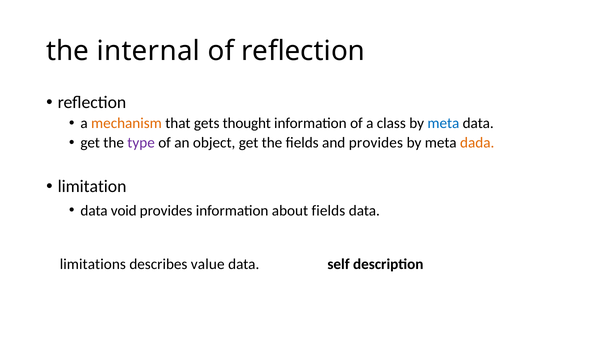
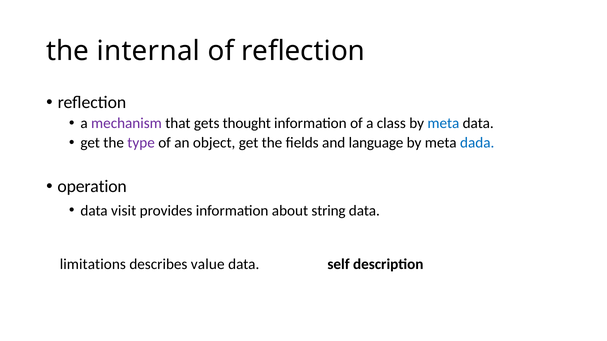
mechanism colour: orange -> purple
and provides: provides -> language
dada colour: orange -> blue
limitation: limitation -> operation
void: void -> visit
about fields: fields -> string
